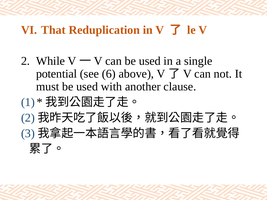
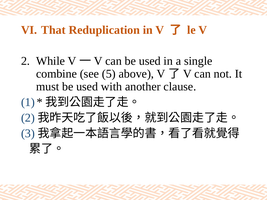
potential: potential -> combine
6: 6 -> 5
